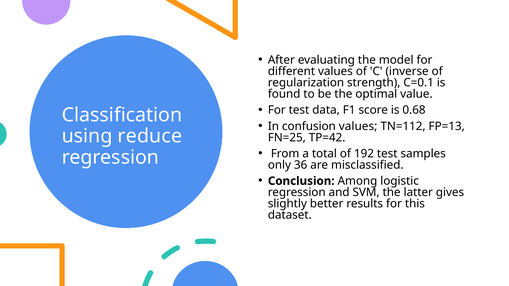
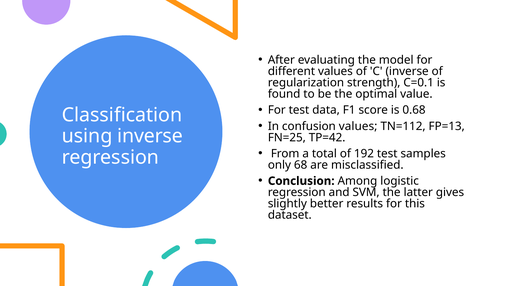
using reduce: reduce -> inverse
36: 36 -> 68
